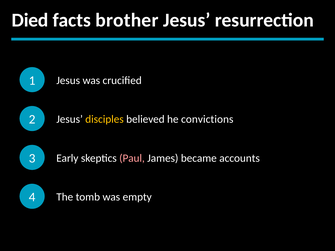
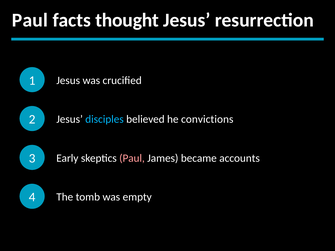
Died at (30, 20): Died -> Paul
brother: brother -> thought
disciples colour: yellow -> light blue
